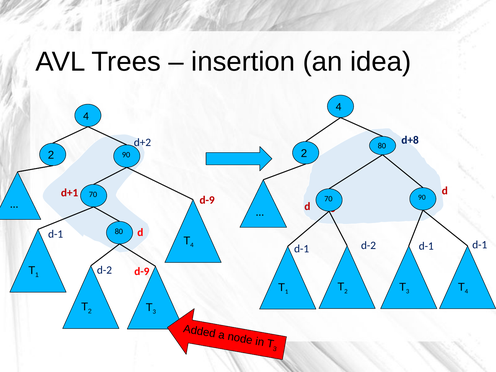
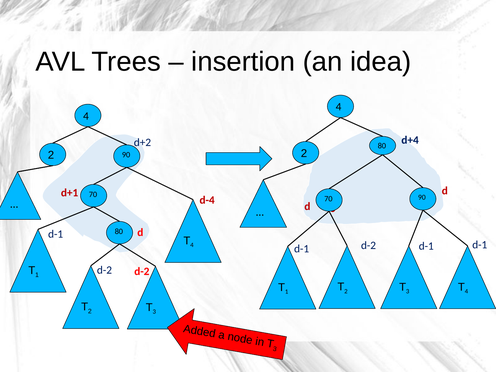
d+8: d+8 -> d+4
d-9 at (207, 200): d-9 -> d-4
d-9 at (142, 271): d-9 -> d-2
